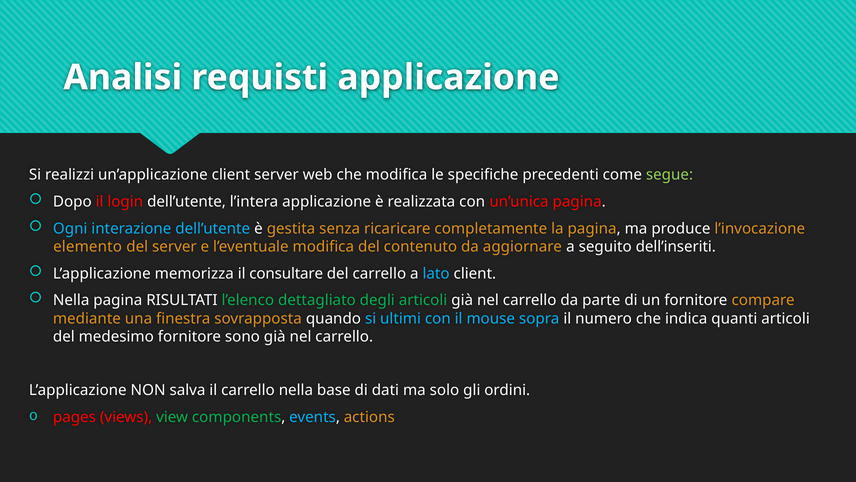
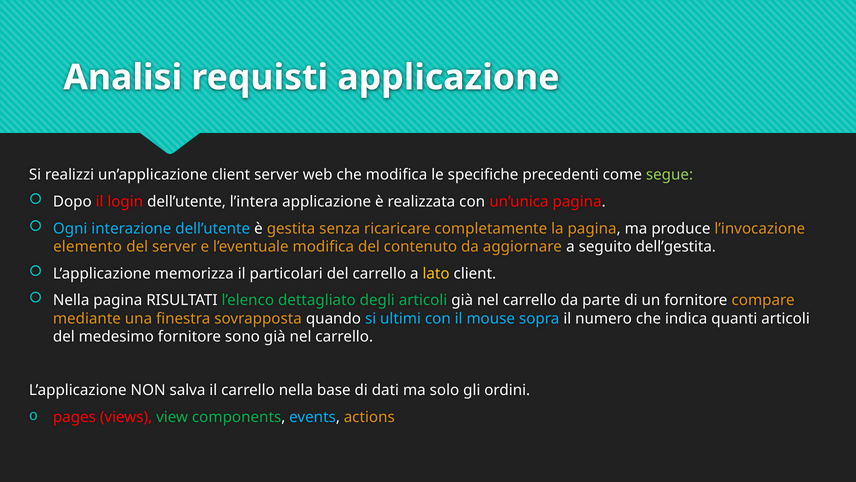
dell’inseriti: dell’inseriti -> dell’gestita
consultare: consultare -> particolari
lato colour: light blue -> yellow
